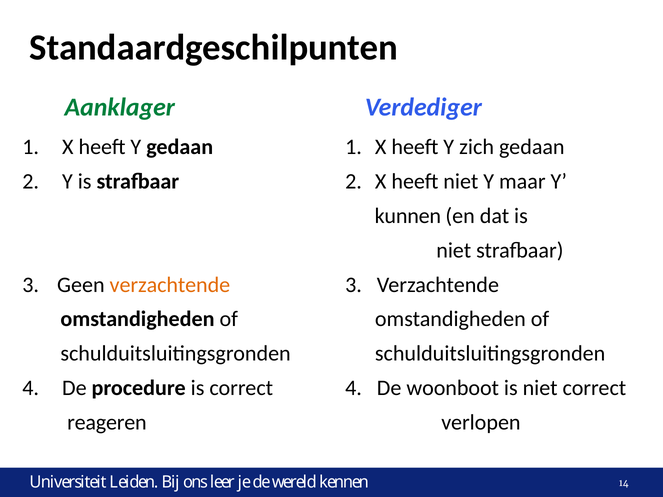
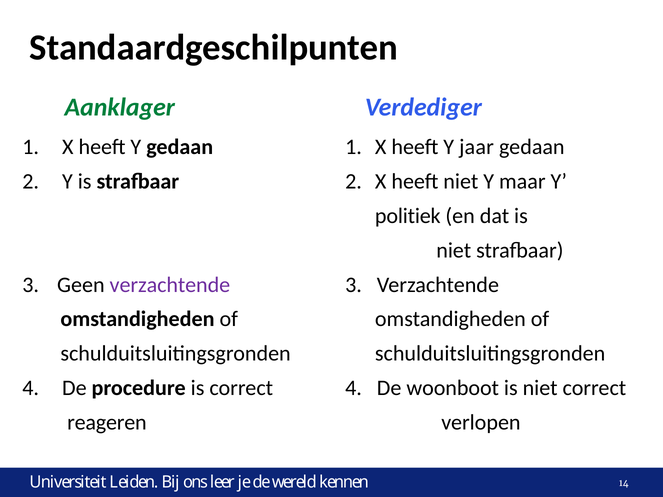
zich: zich -> jaar
kunnen: kunnen -> politiek
verzachtende at (170, 285) colour: orange -> purple
